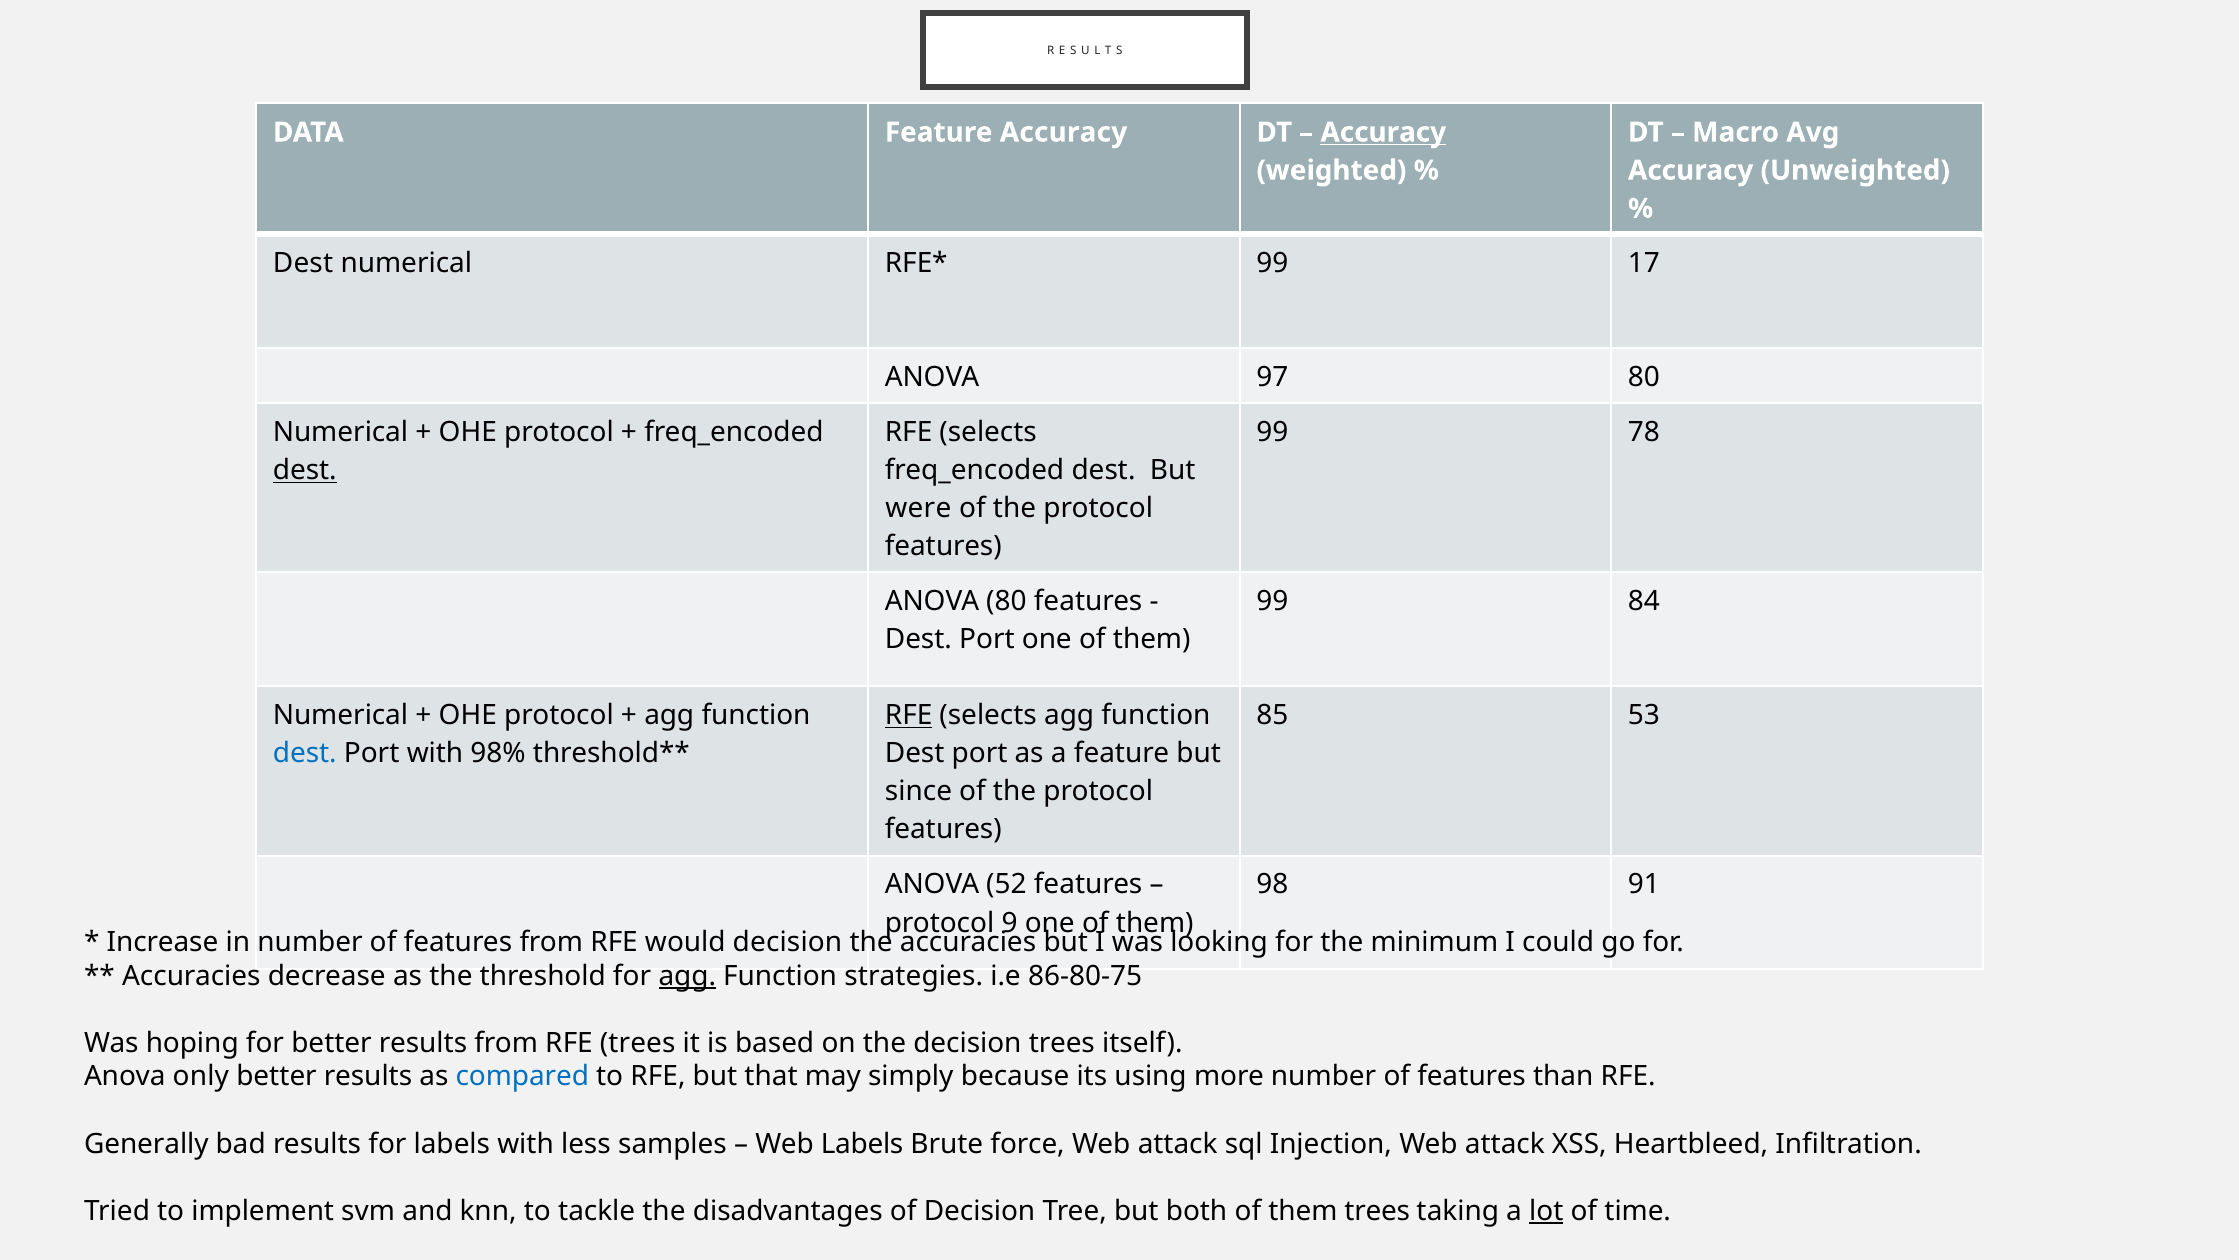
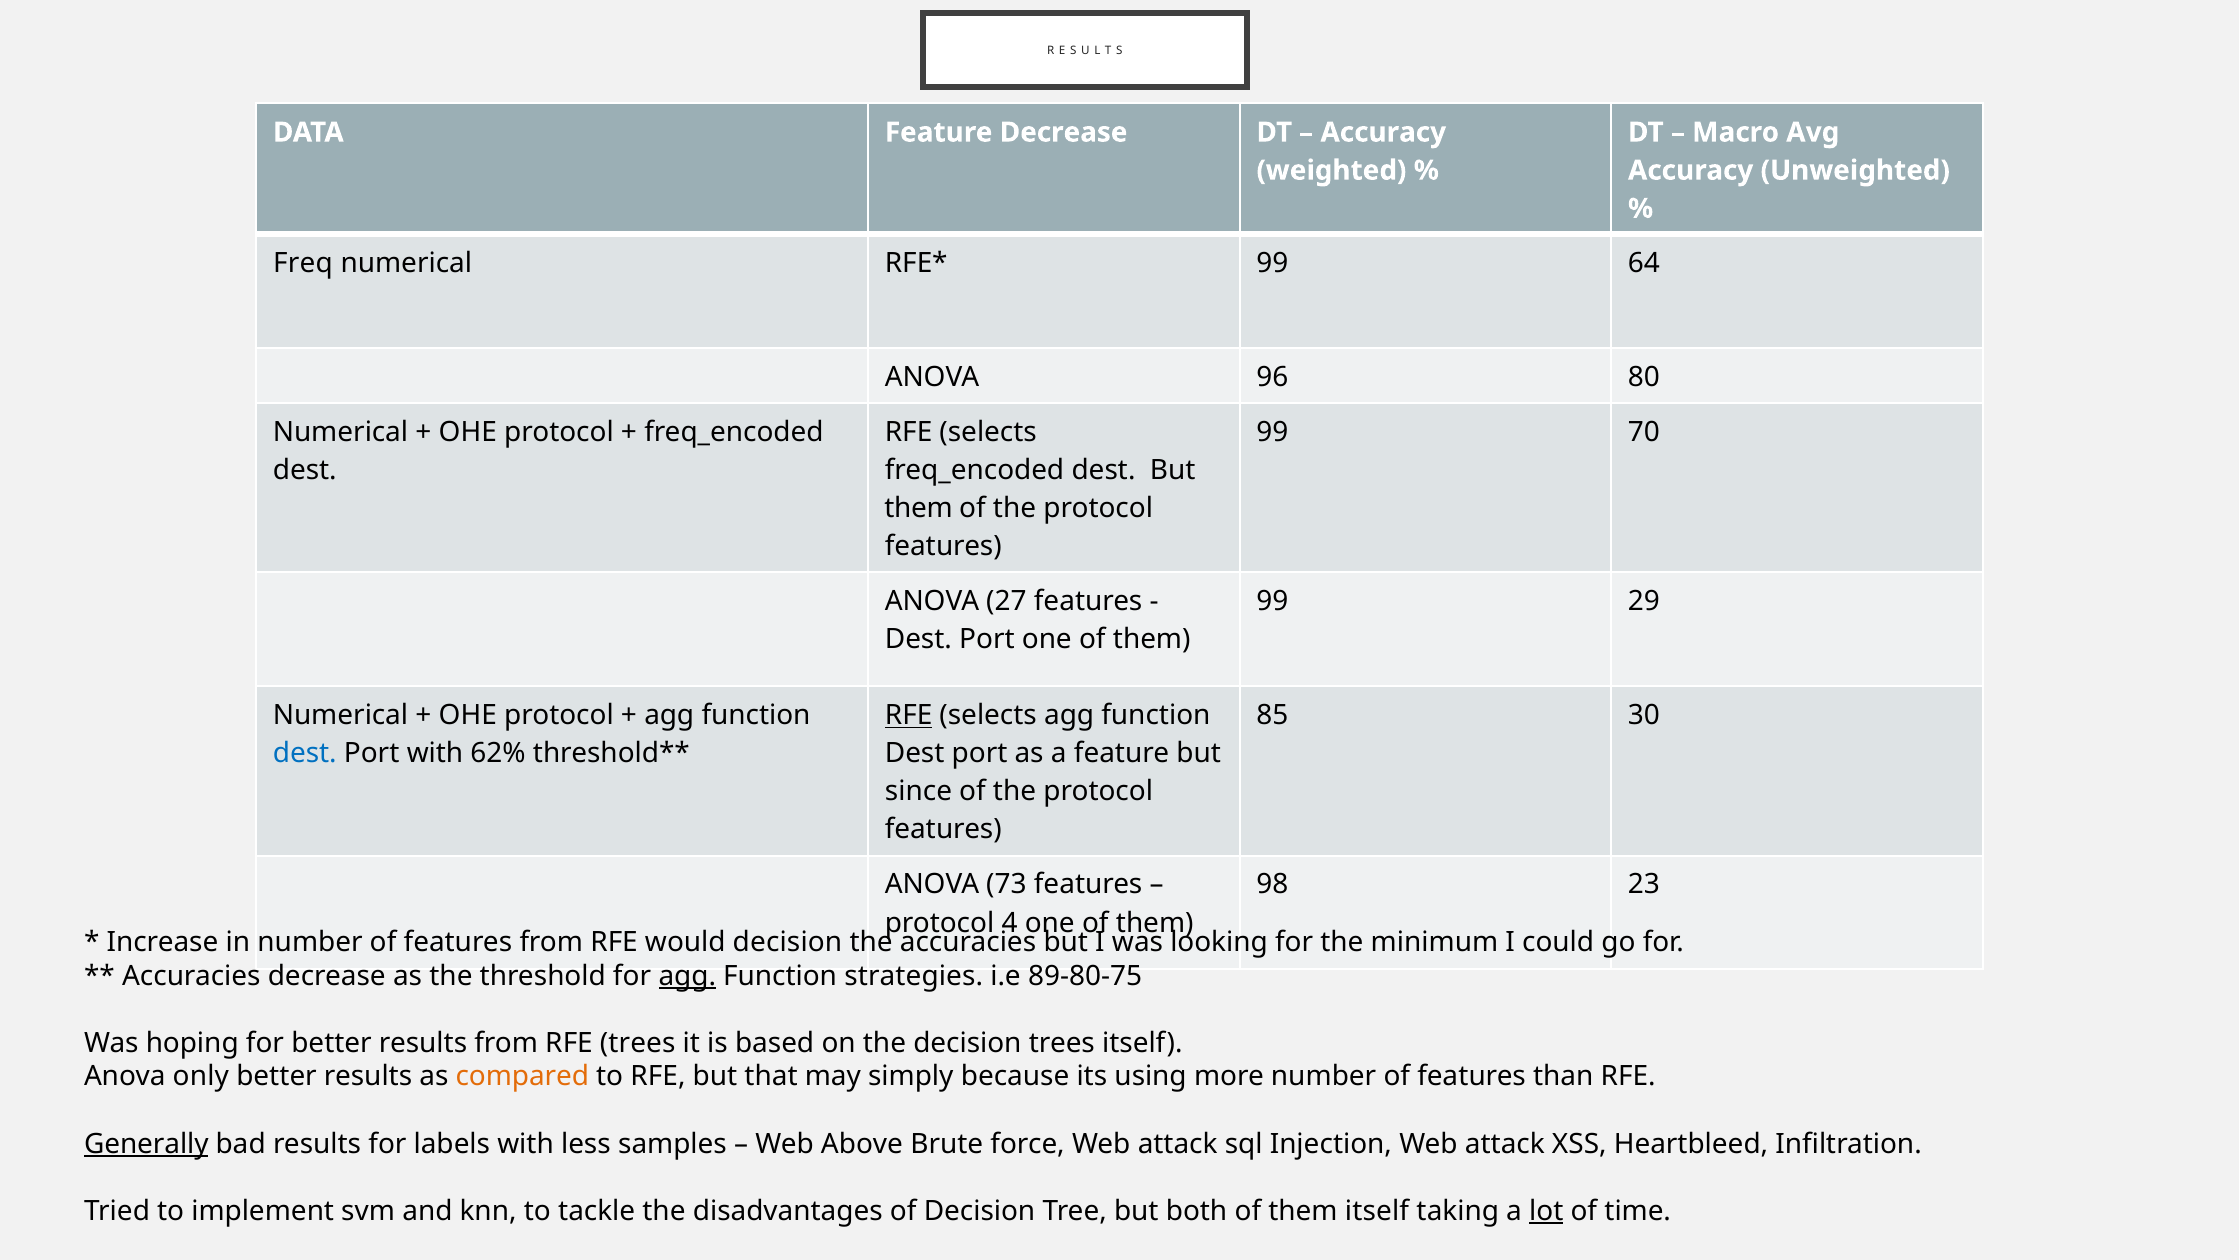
Feature Accuracy: Accuracy -> Decrease
Accuracy at (1383, 132) underline: present -> none
Dest at (303, 263): Dest -> Freq
17: 17 -> 64
97: 97 -> 96
78: 78 -> 70
dest at (305, 470) underline: present -> none
were at (918, 508): were -> them
ANOVA 80: 80 -> 27
84: 84 -> 29
53: 53 -> 30
98%: 98% -> 62%
52: 52 -> 73
91: 91 -> 23
9: 9 -> 4
86-80-75: 86-80-75 -> 89-80-75
compared colour: blue -> orange
Generally underline: none -> present
Web Labels: Labels -> Above
them trees: trees -> itself
